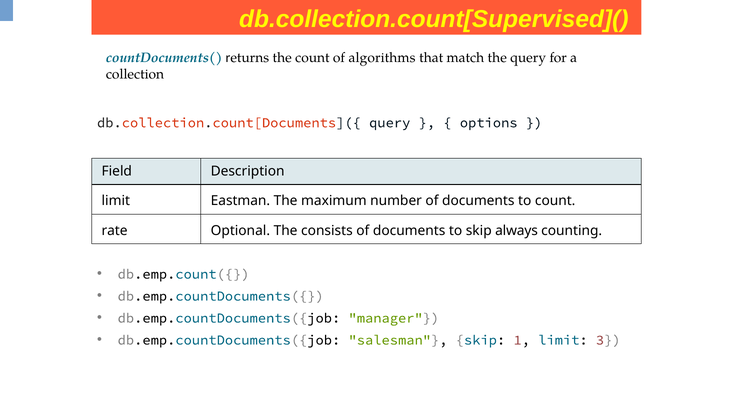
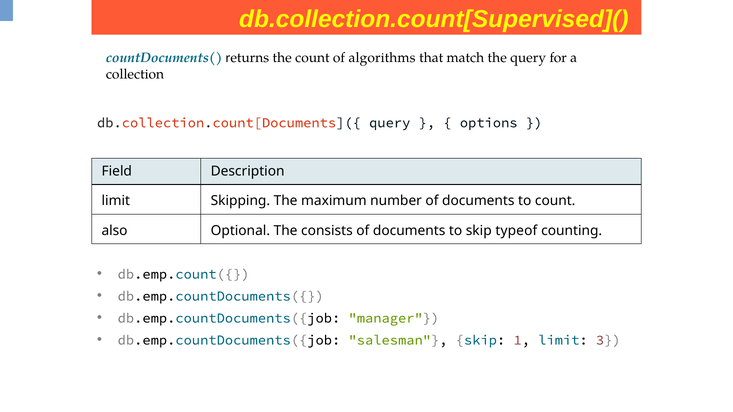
Eastman: Eastman -> Skipping
rate: rate -> also
always: always -> typeof
